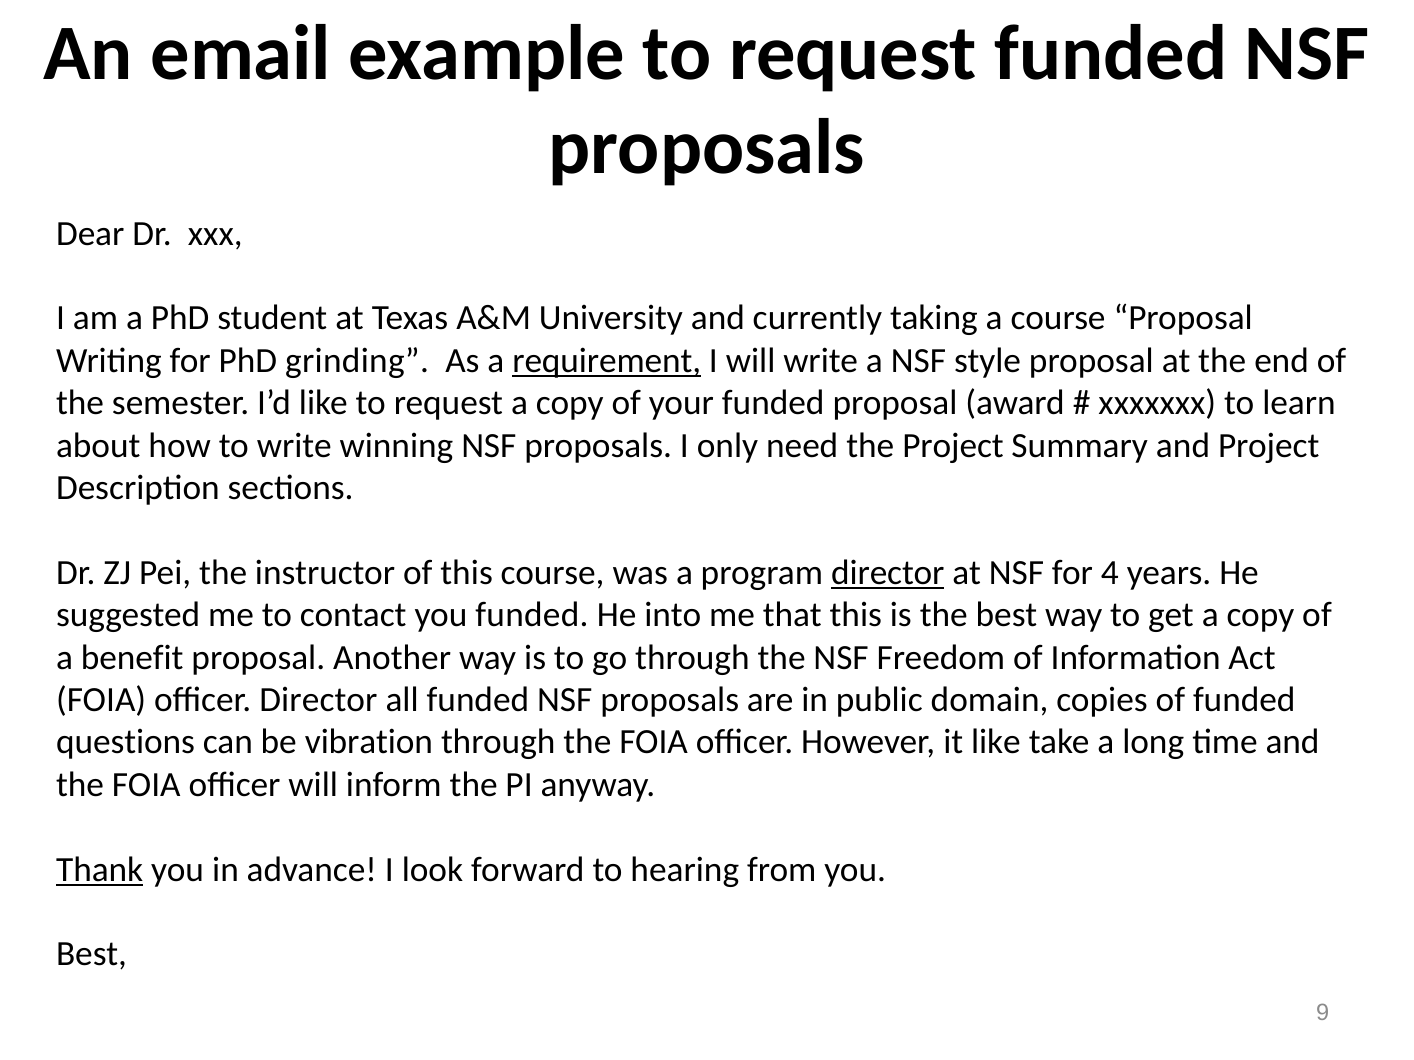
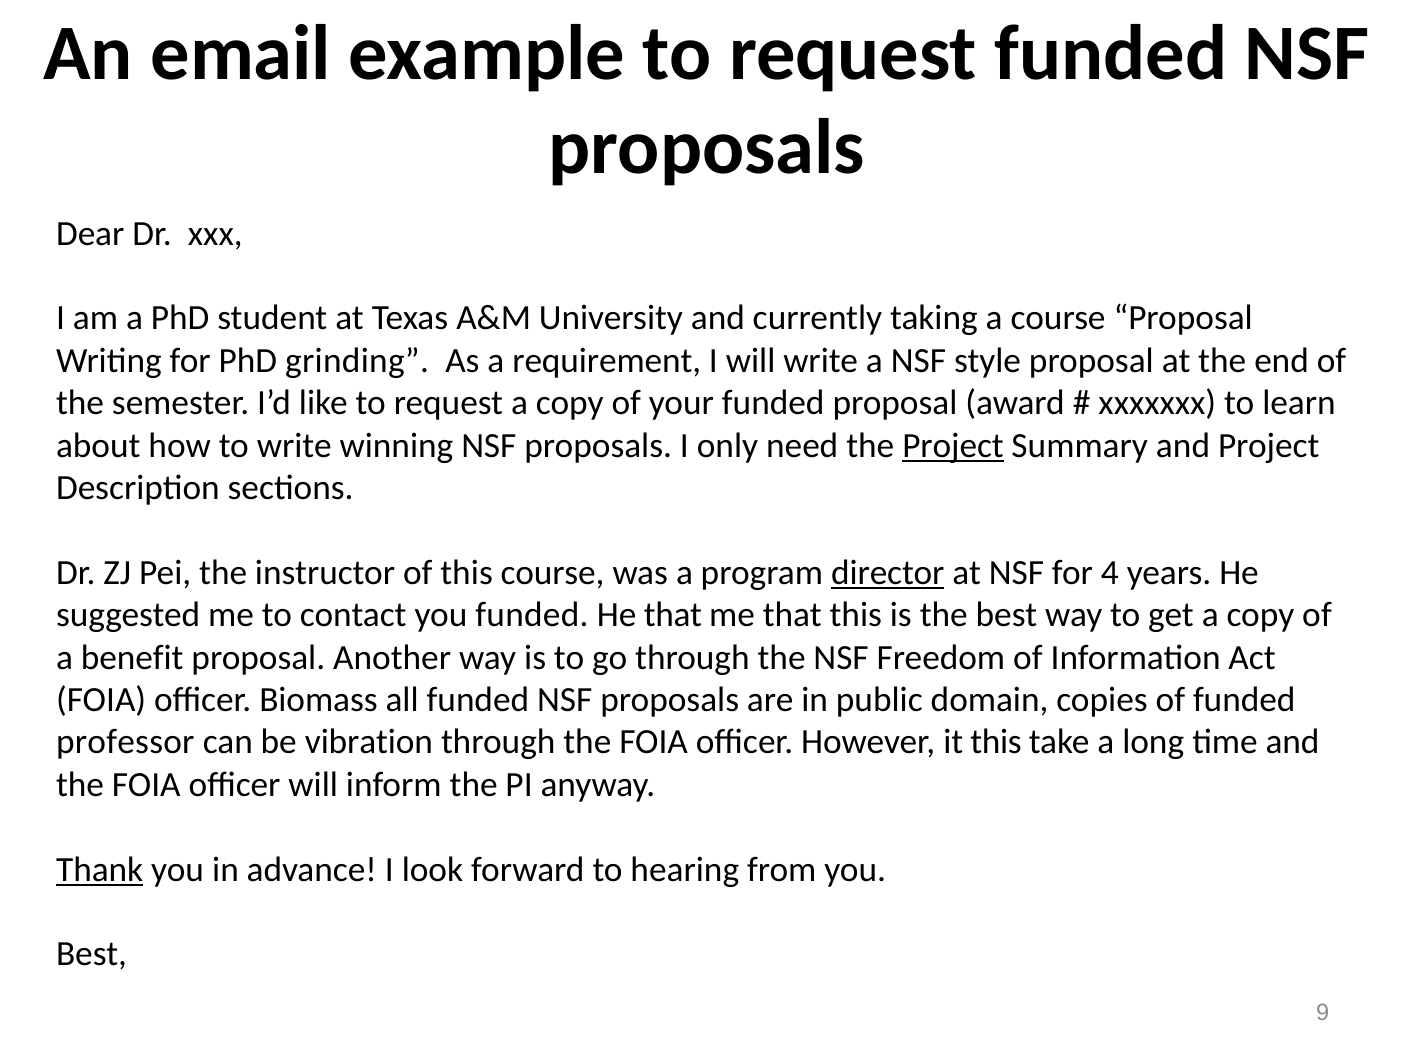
requirement underline: present -> none
Project at (953, 446) underline: none -> present
He into: into -> that
officer Director: Director -> Biomass
questions: questions -> professor
it like: like -> this
